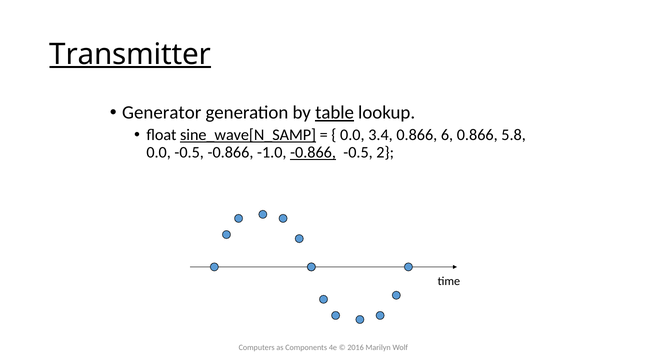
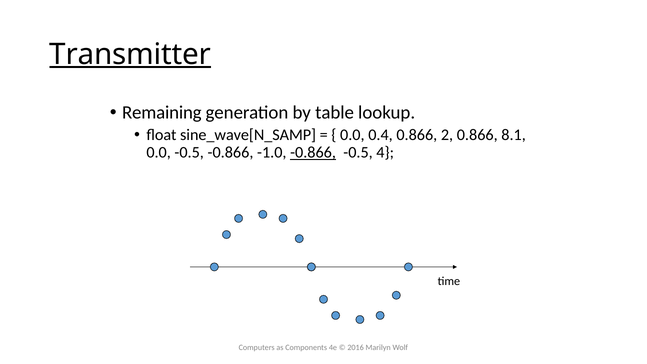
Generator: Generator -> Remaining
table underline: present -> none
sine_wave[N_SAMP underline: present -> none
3.4: 3.4 -> 0.4
6: 6 -> 2
5.8: 5.8 -> 8.1
2: 2 -> 4
